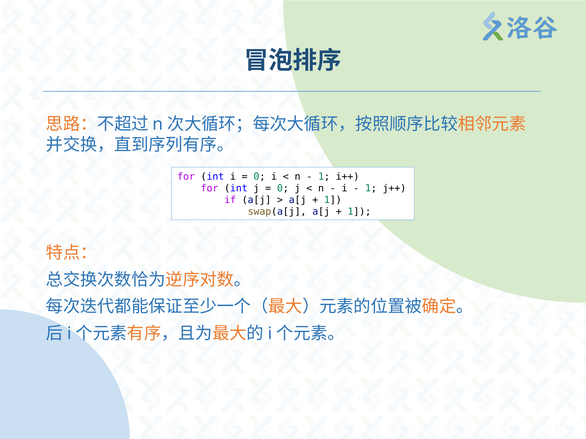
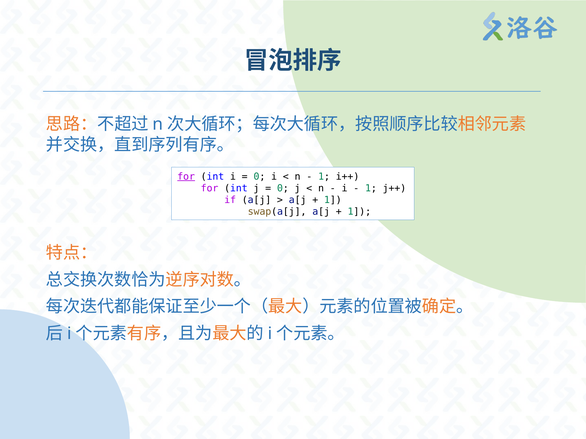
for at (186, 177) underline: none -> present
